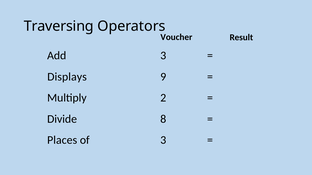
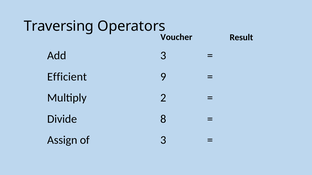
Displays: Displays -> Efficient
Places: Places -> Assign
